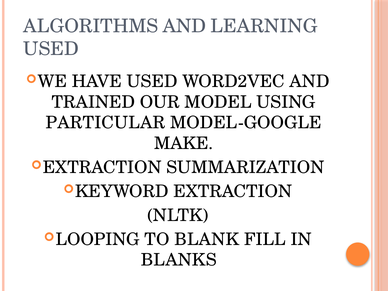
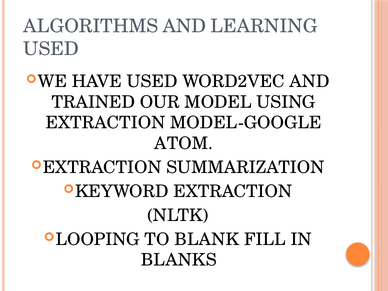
PARTICULAR at (105, 123): PARTICULAR -> EXTRACTION
MAKE: MAKE -> ATOM
